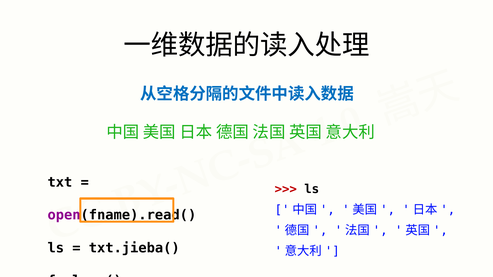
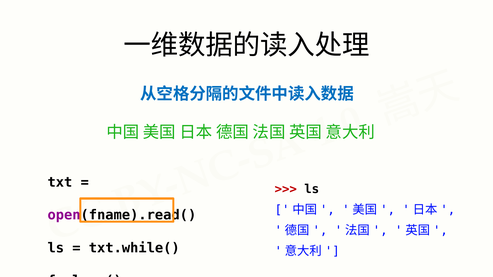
txt.jieba(: txt.jieba( -> txt.while(
